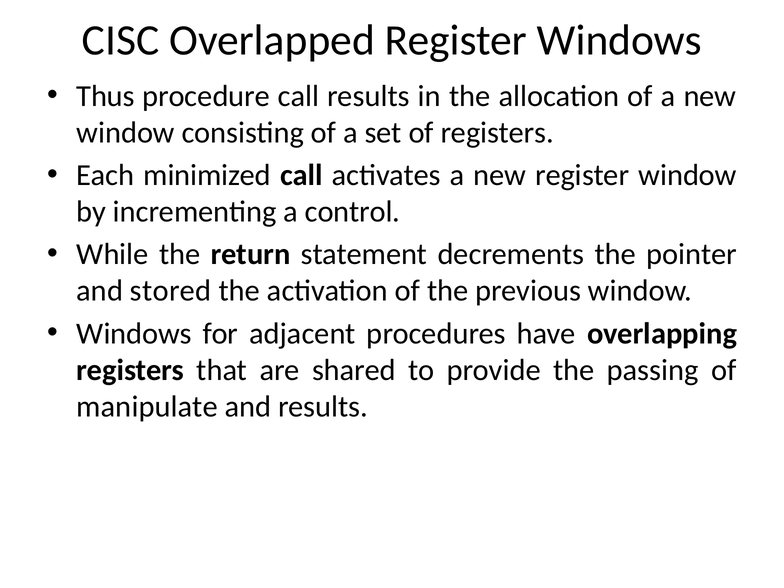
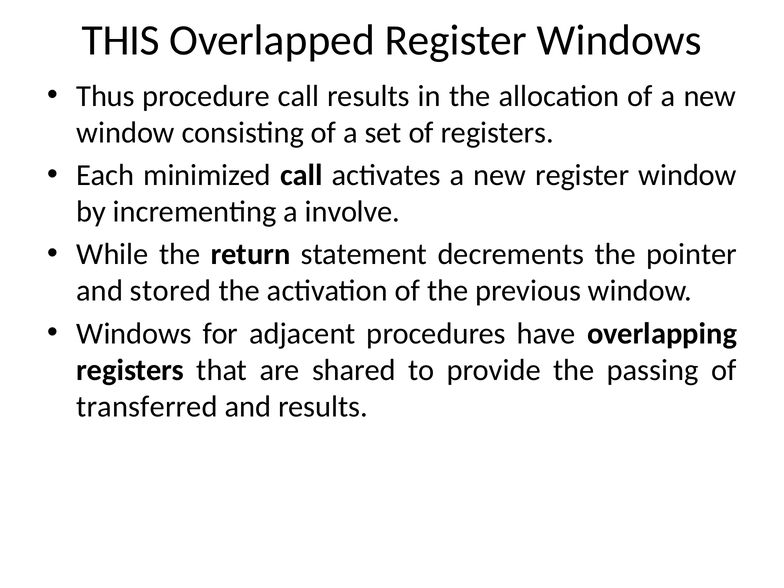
CISC: CISC -> THIS
control: control -> involve
manipulate: manipulate -> transferred
